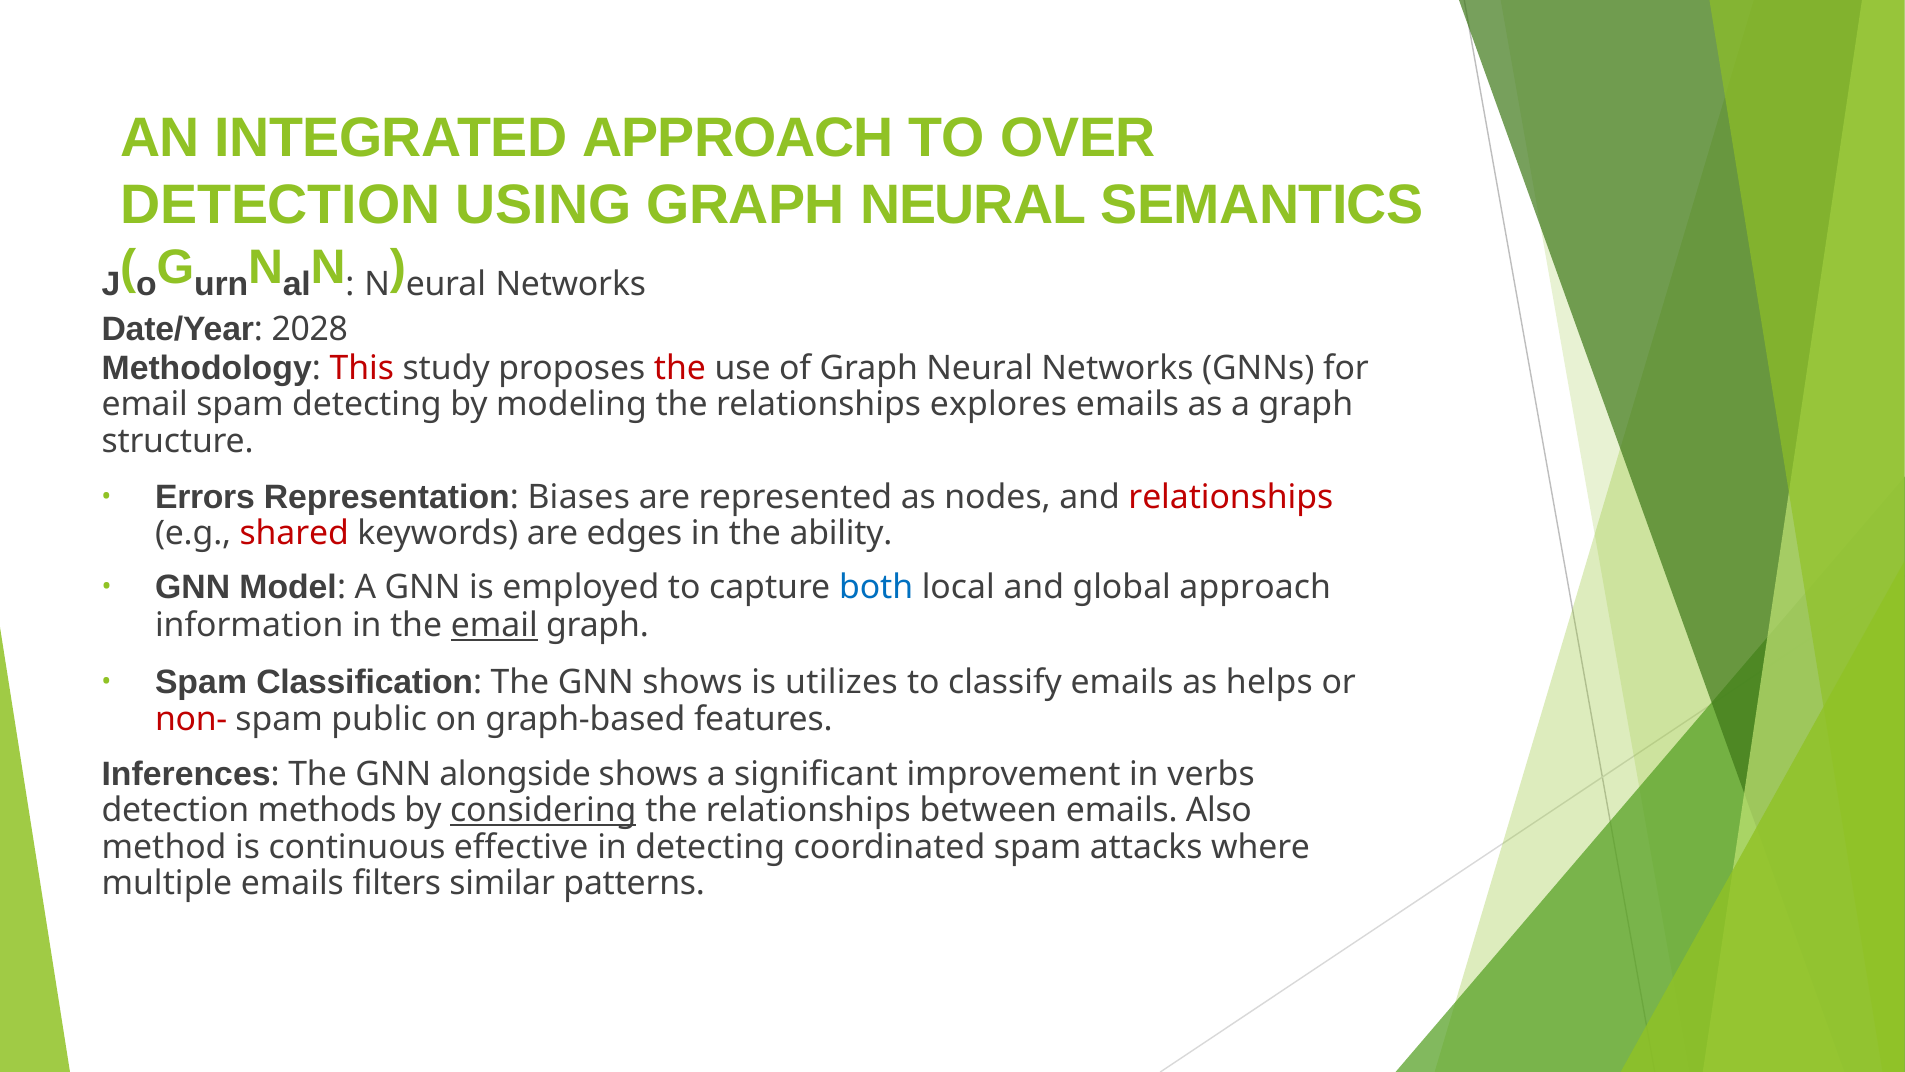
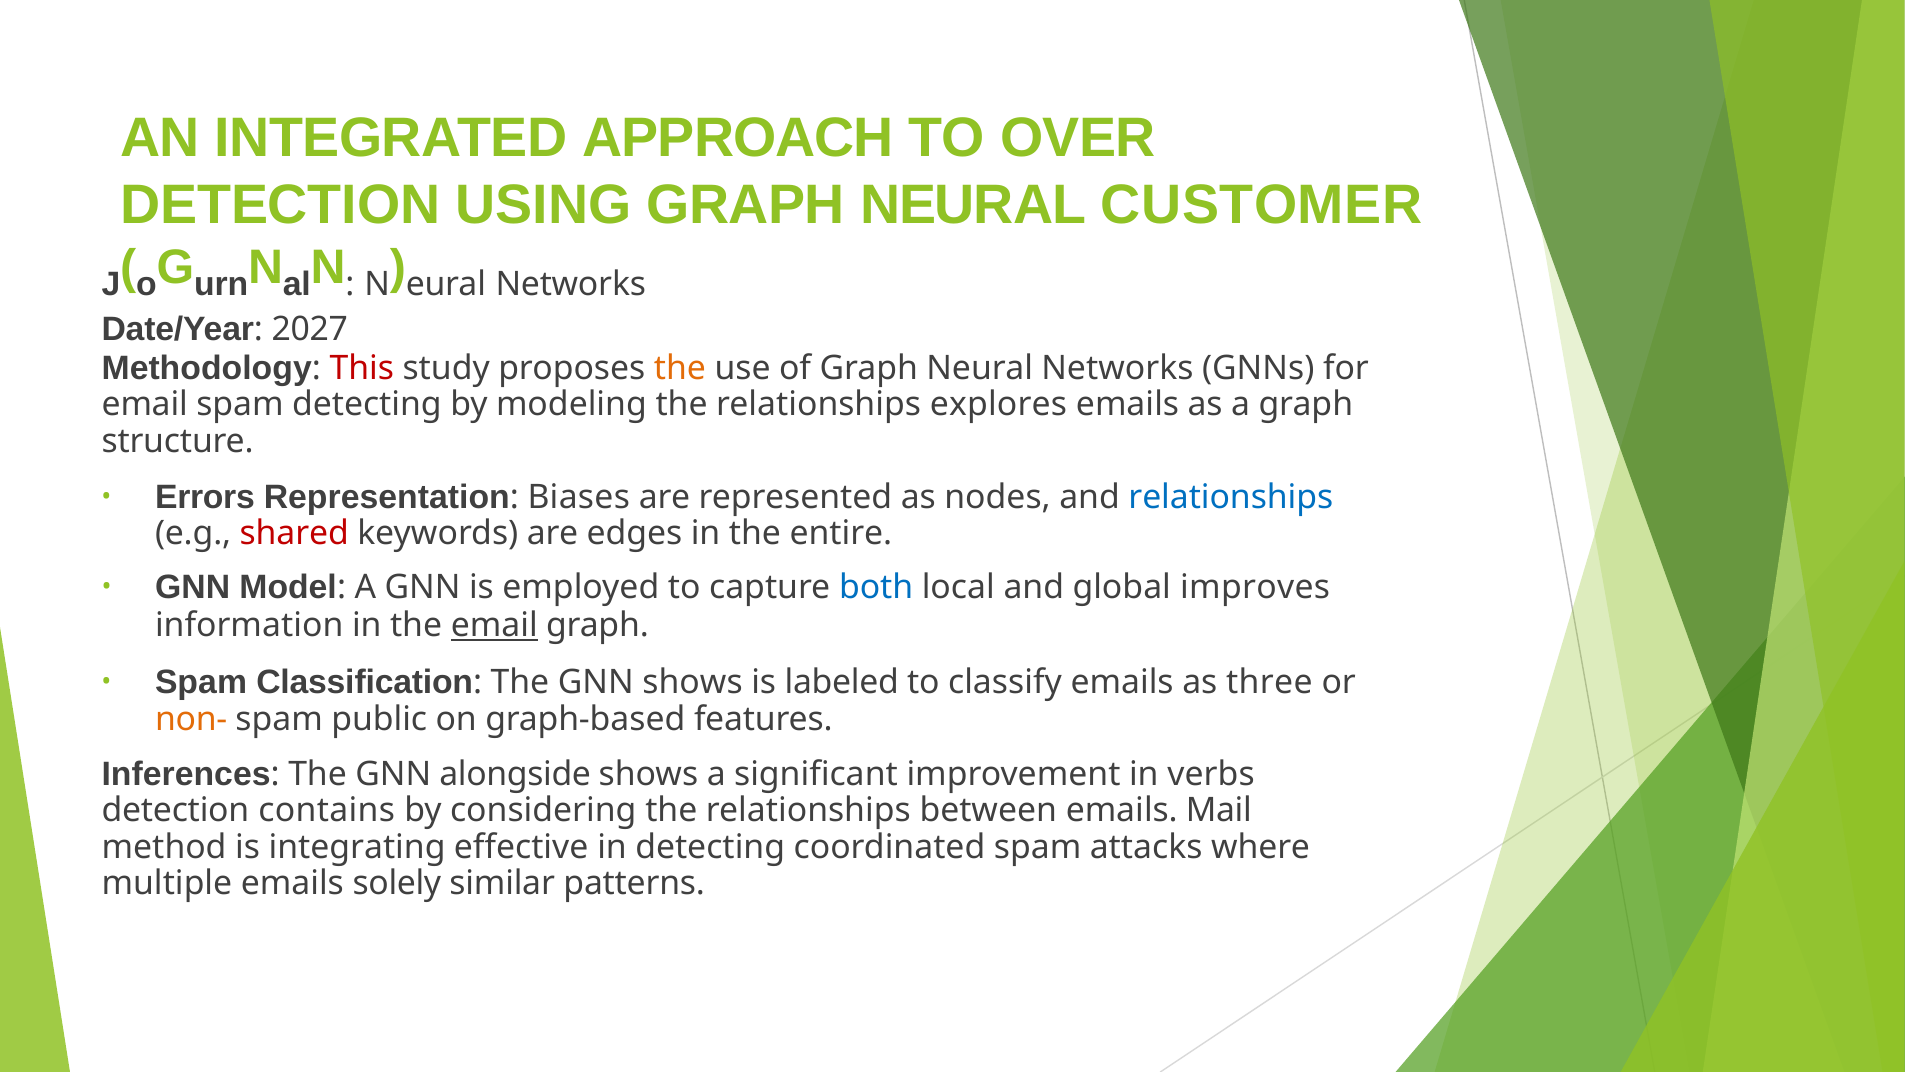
SEMANTICS: SEMANTICS -> CUSTOMER
2028: 2028 -> 2027
the at (680, 368) colour: red -> orange
relationships at (1231, 497) colour: red -> blue
ability: ability -> entire
global approach: approach -> improves
utilizes: utilizes -> labeled
helps: helps -> three
non- colour: red -> orange
methods: methods -> contains
considering underline: present -> none
Also: Also -> Mail
continuous: continuous -> integrating
filters: filters -> solely
